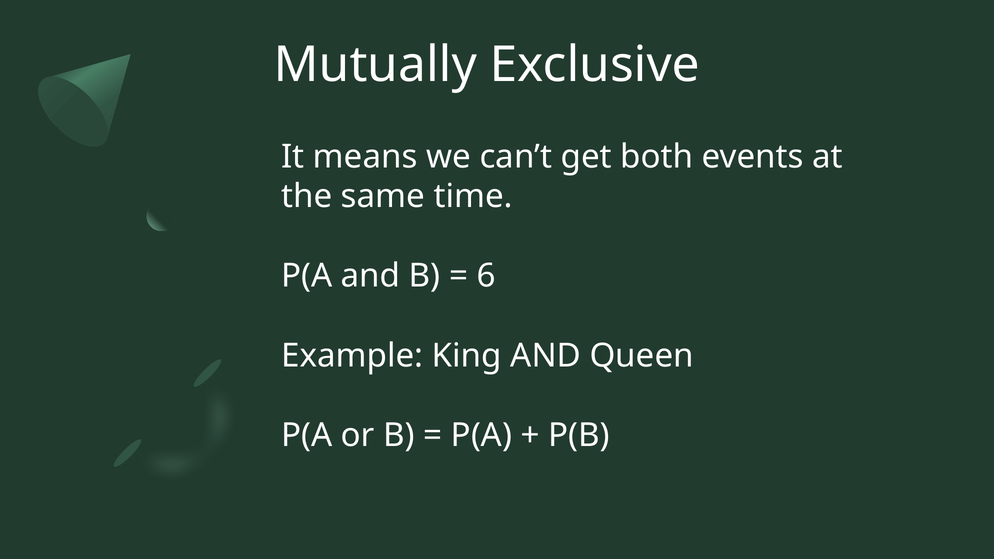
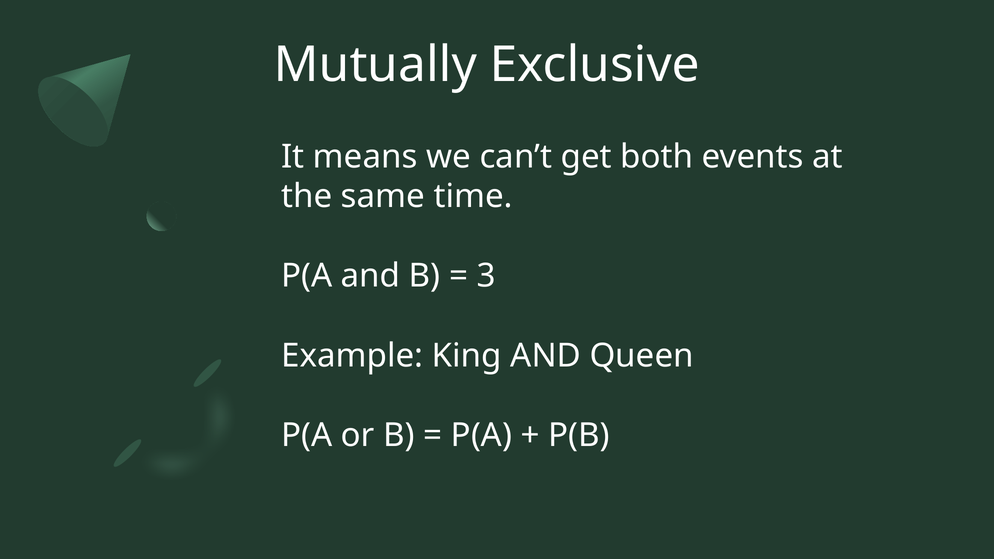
6: 6 -> 3
